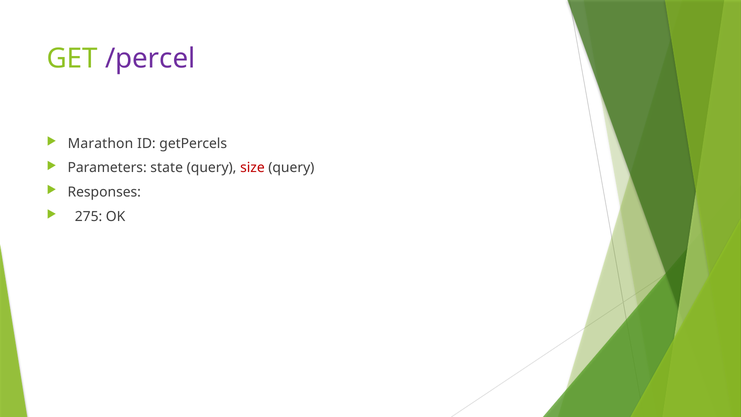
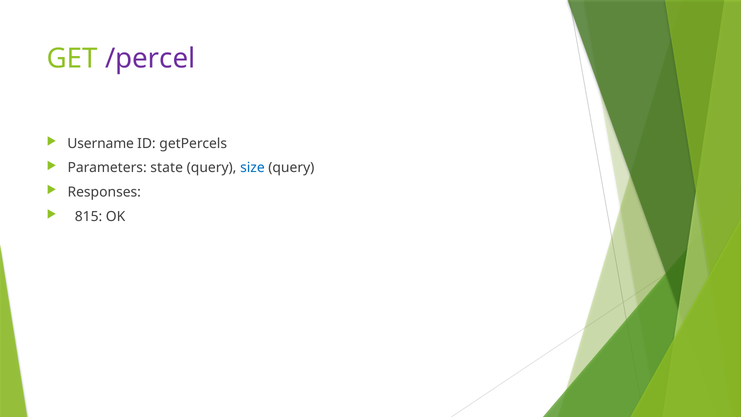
Marathon: Marathon -> Username
size colour: red -> blue
275: 275 -> 815
